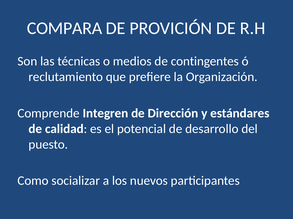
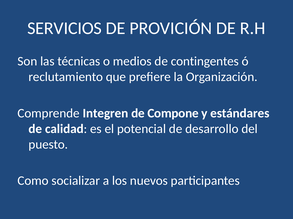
COMPARA: COMPARA -> SERVICIOS
Dirección: Dirección -> Compone
